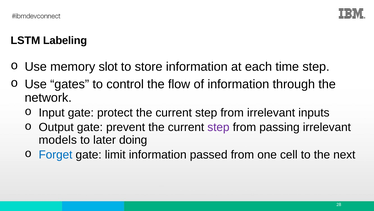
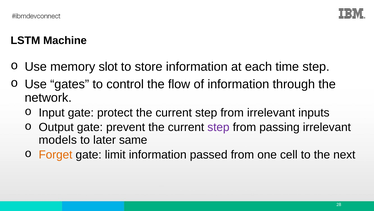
Labeling: Labeling -> Machine
doing: doing -> same
Forget colour: blue -> orange
